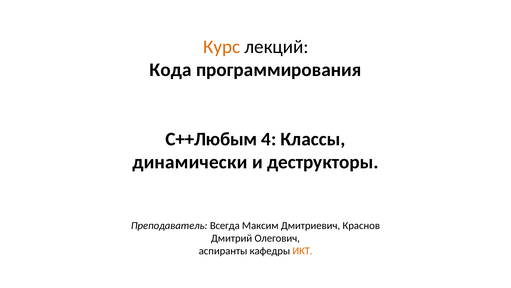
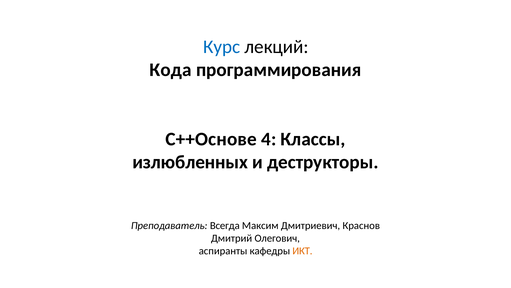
Курс colour: orange -> blue
C++Любым: C++Любым -> C++Основе
динамически: динамически -> излюбленных
